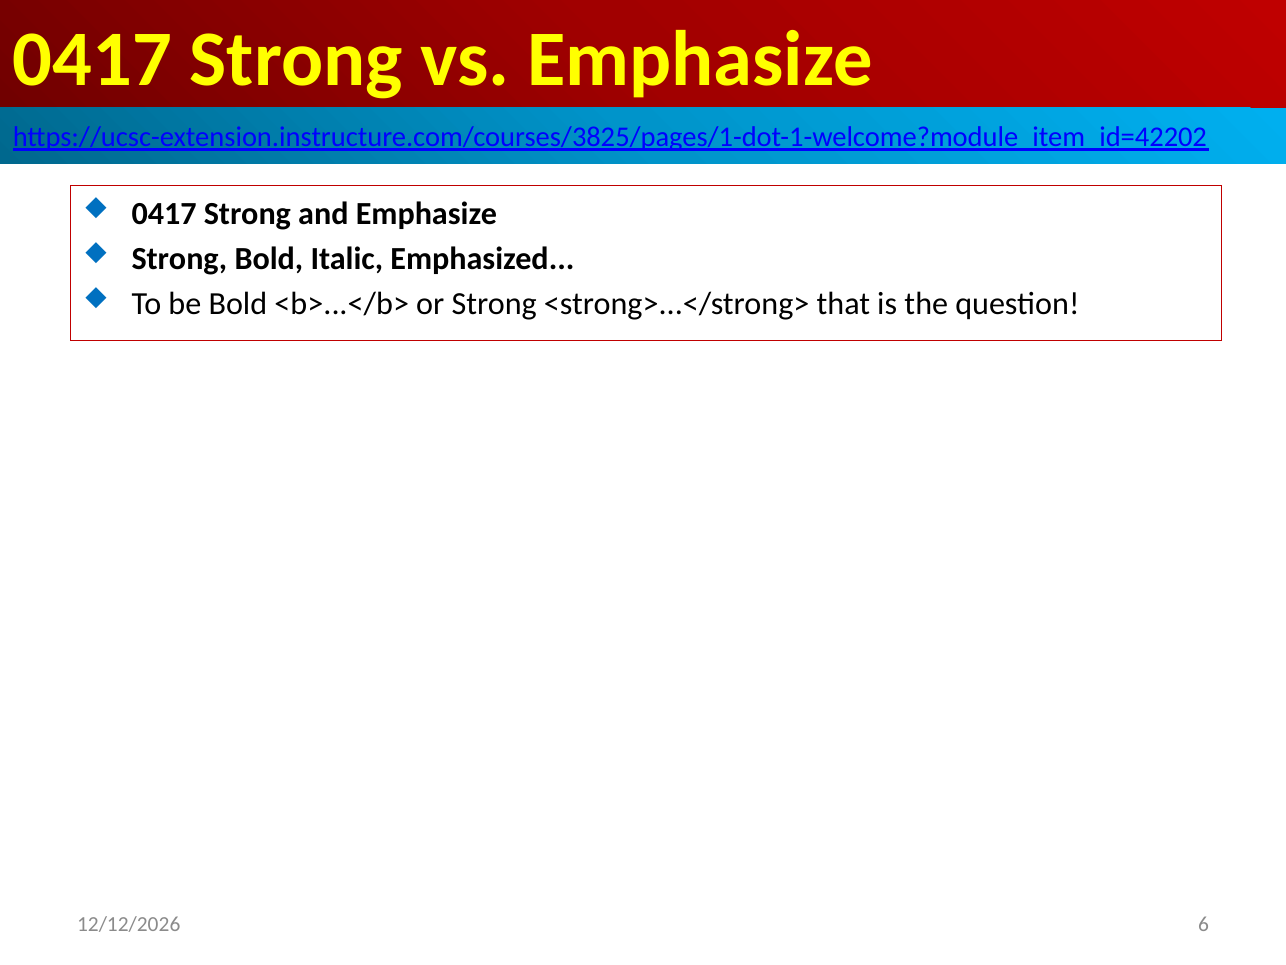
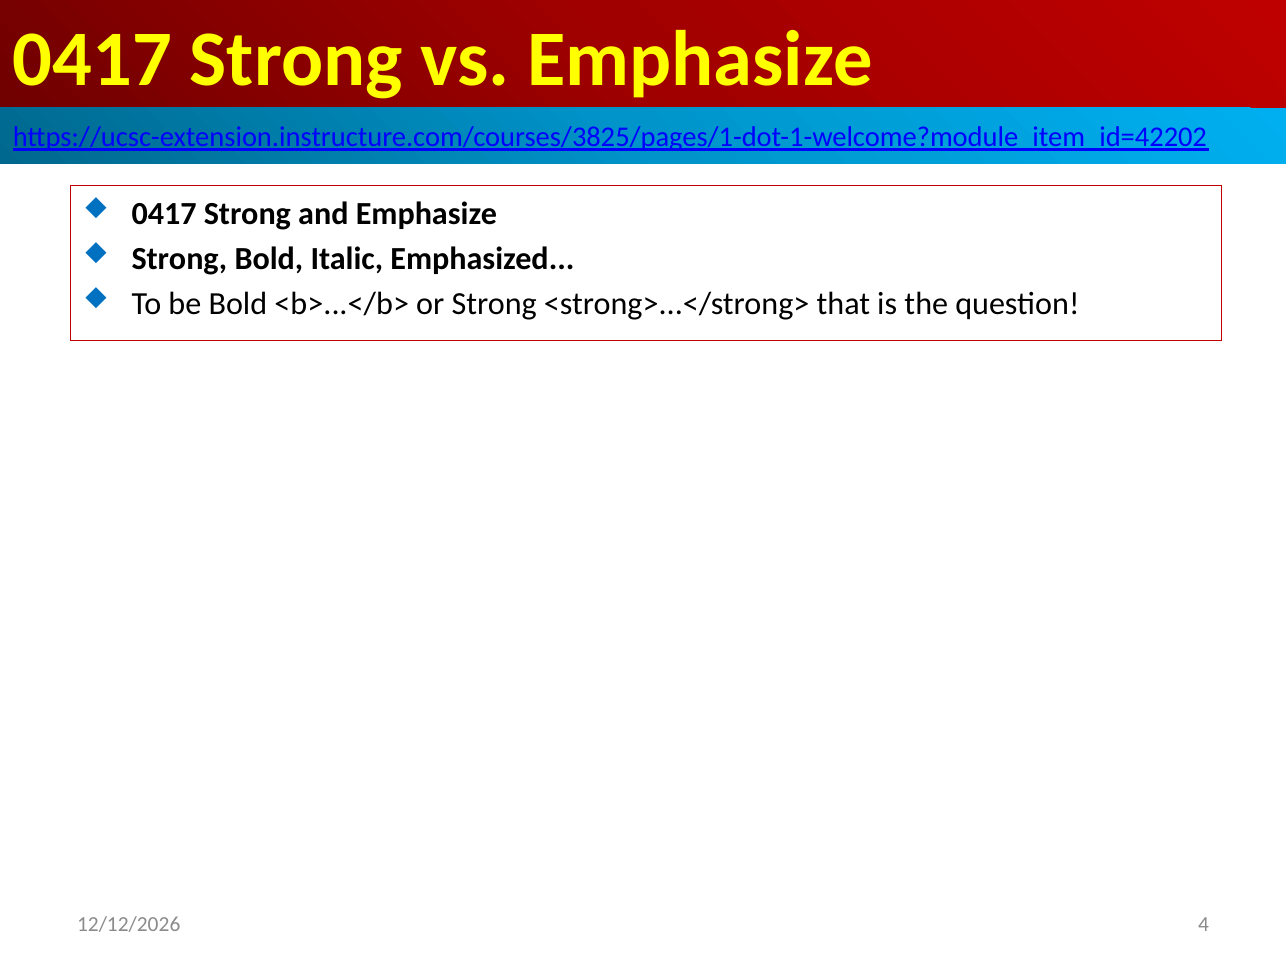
6: 6 -> 4
